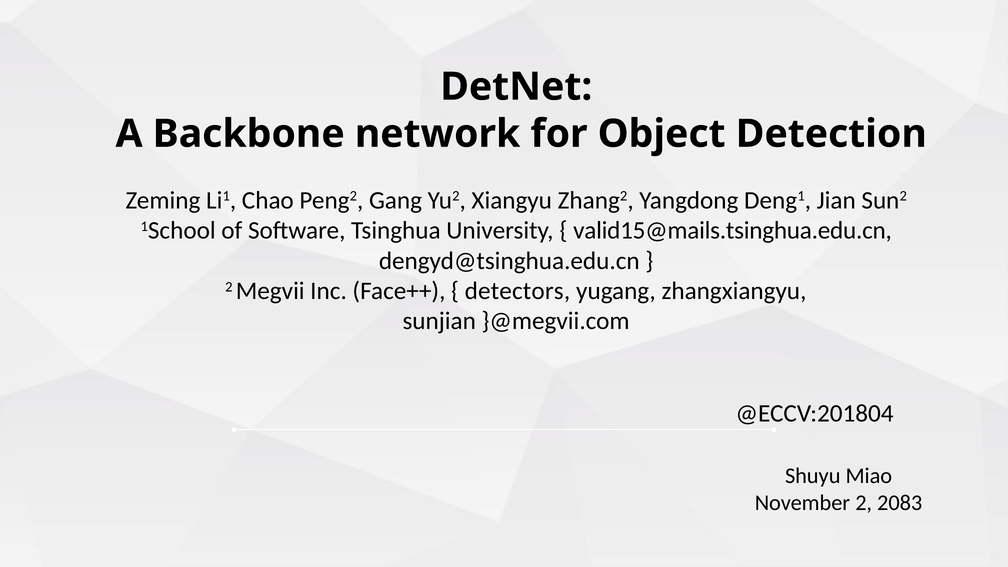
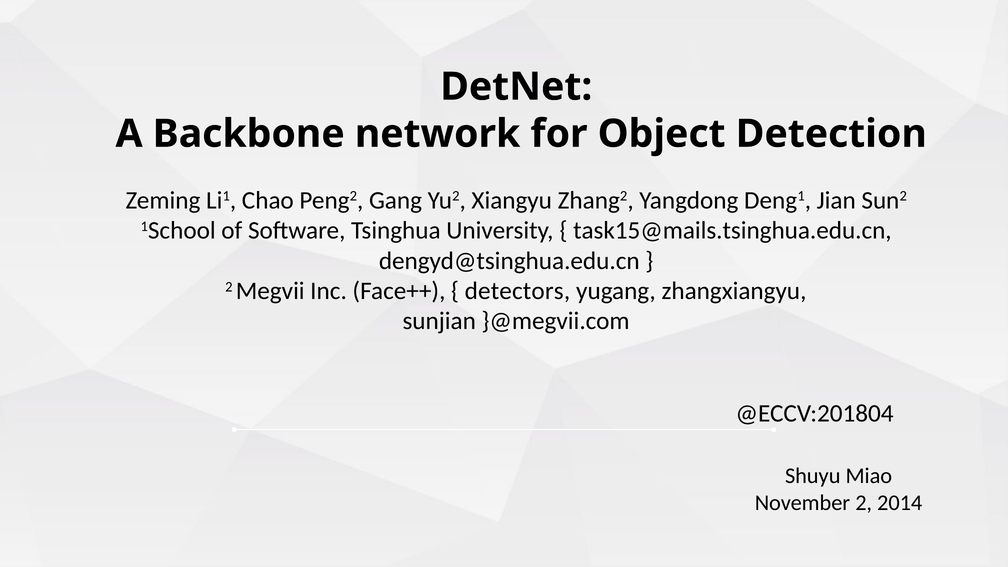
valid15@mails.tsinghua.edu.cn: valid15@mails.tsinghua.edu.cn -> task15@mails.tsinghua.edu.cn
2083: 2083 -> 2014
